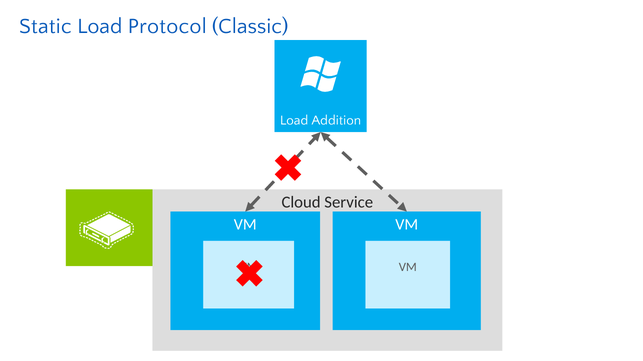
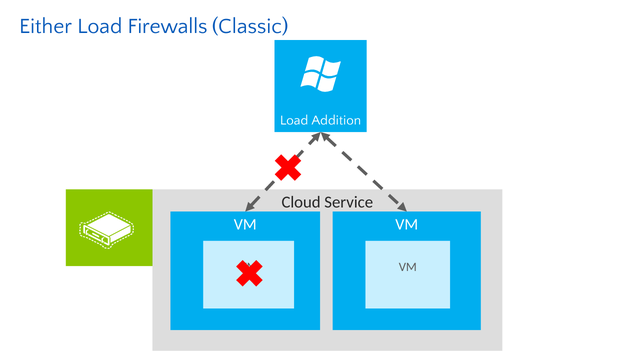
Static: Static -> Either
Protocol: Protocol -> Firewalls
